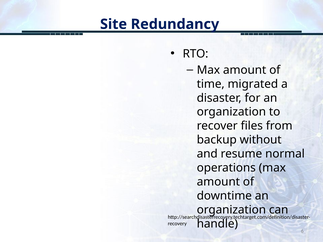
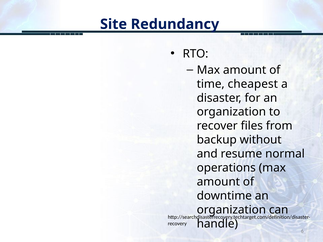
migrated: migrated -> cheapest
